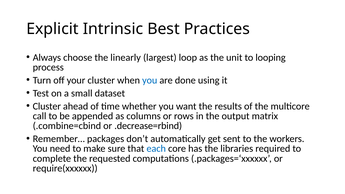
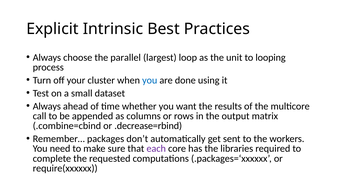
linearly: linearly -> parallel
Cluster at (47, 106): Cluster -> Always
each colour: blue -> purple
